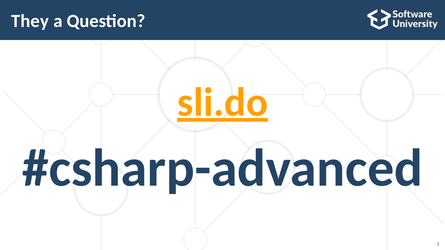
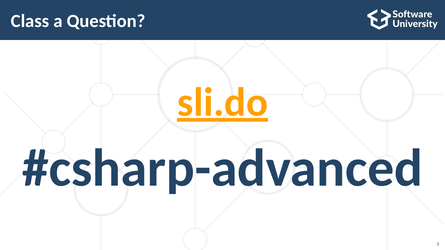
They: They -> Class
